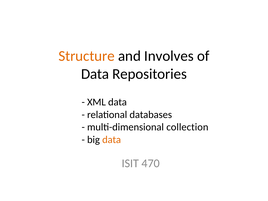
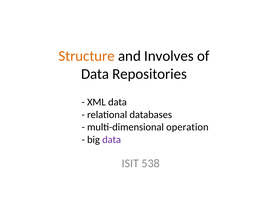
collection: collection -> operation
data at (112, 140) colour: orange -> purple
470: 470 -> 538
